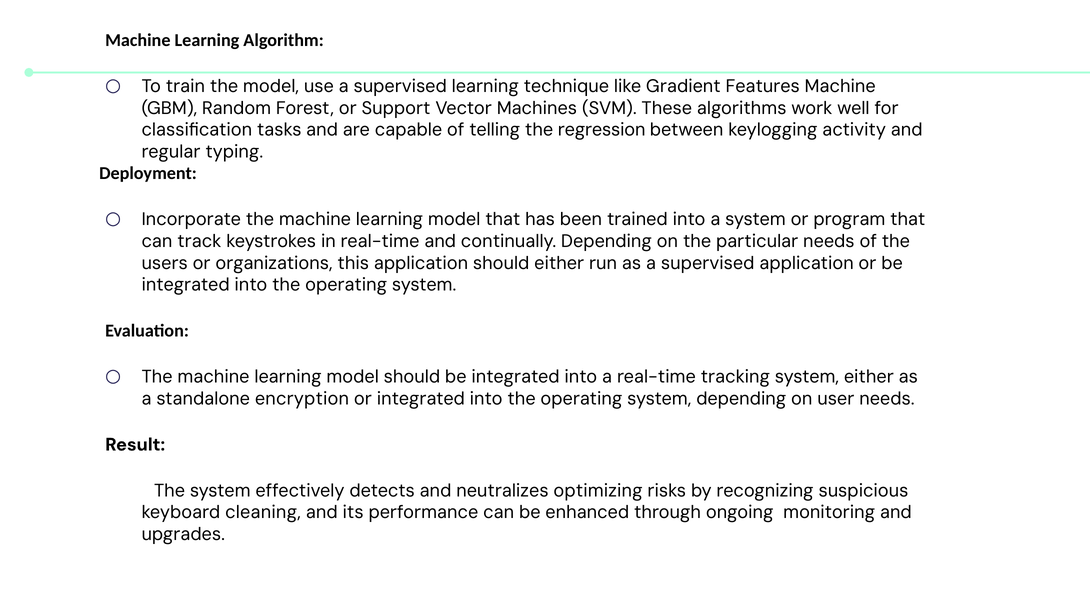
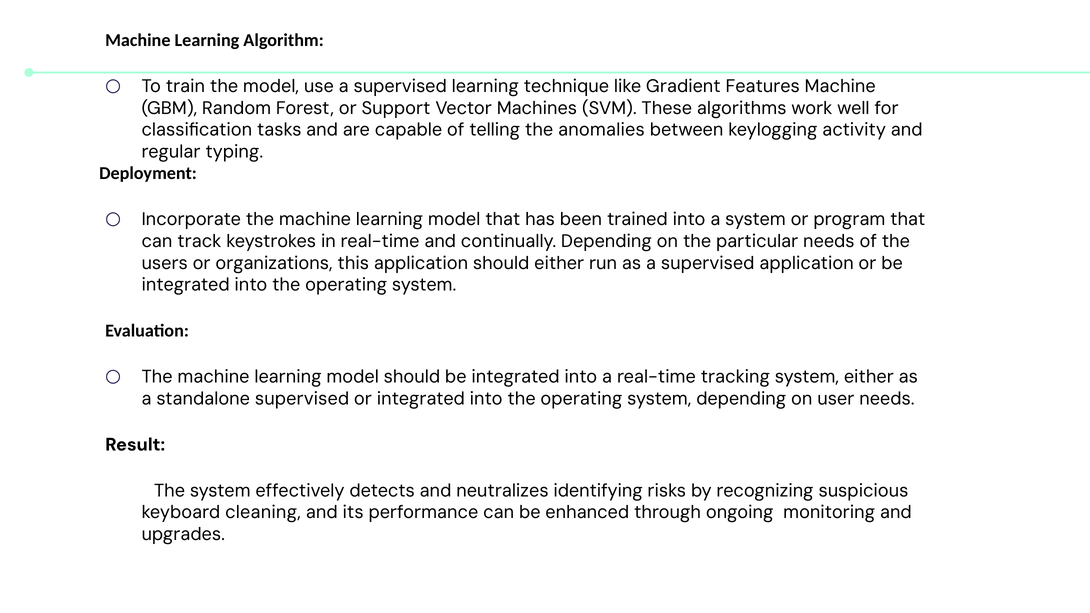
regression: regression -> anomalies
standalone encryption: encryption -> supervised
optimizing: optimizing -> identifying
